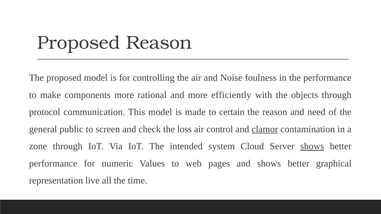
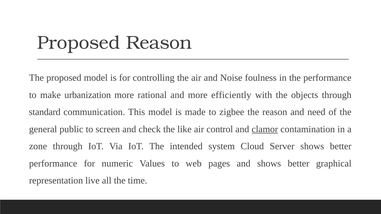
components: components -> urbanization
protocol: protocol -> standard
certain: certain -> zigbee
loss: loss -> like
shows at (312, 147) underline: present -> none
